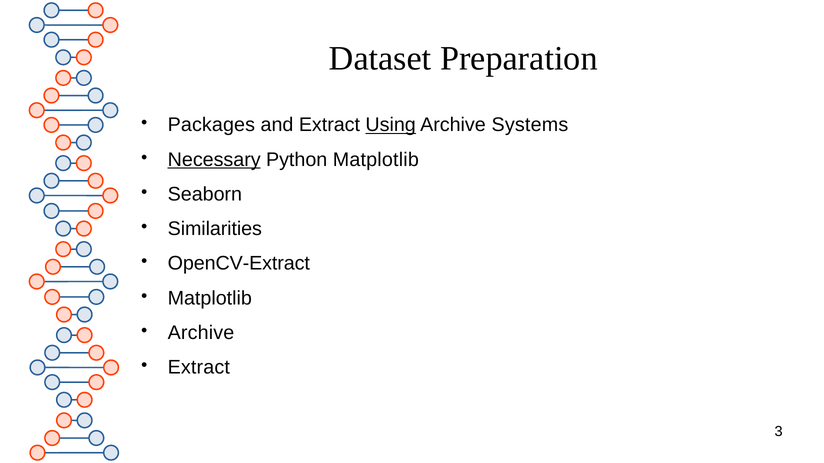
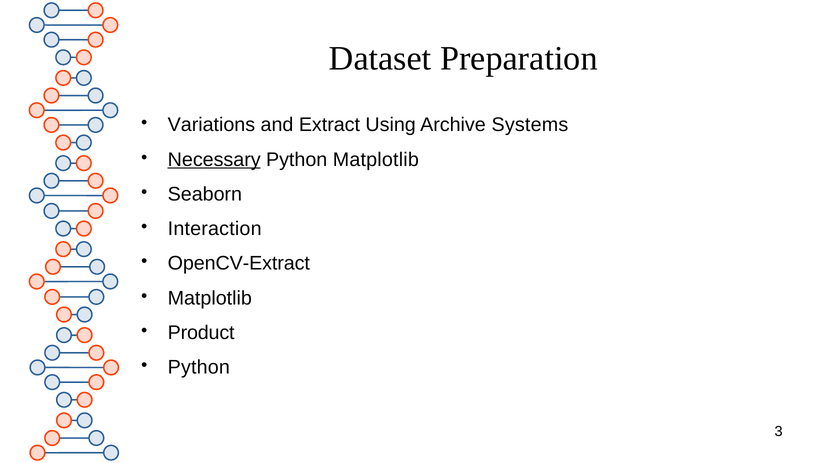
Packages: Packages -> Variations
Using underline: present -> none
Similarities: Similarities -> Interaction
Archive at (201, 333): Archive -> Product
Extract at (199, 368): Extract -> Python
